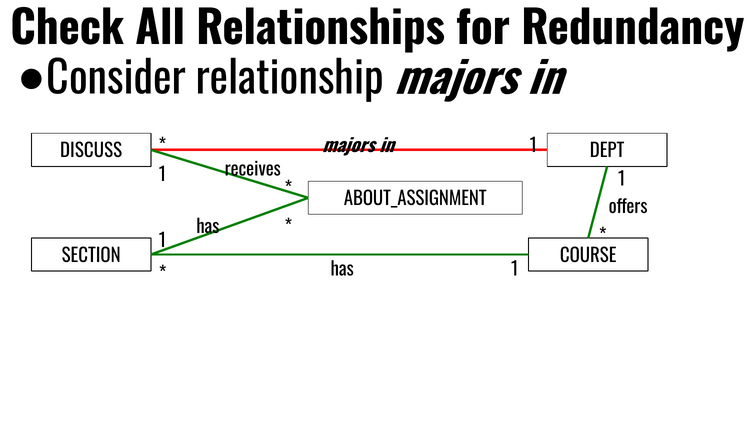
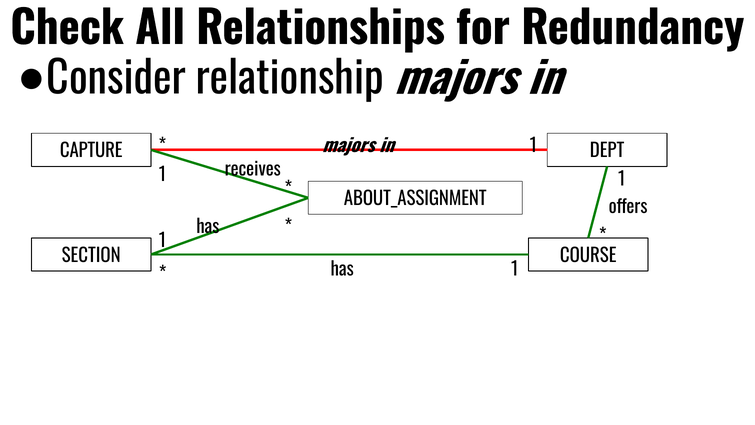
DISCUSS: DISCUSS -> CAPTURE
